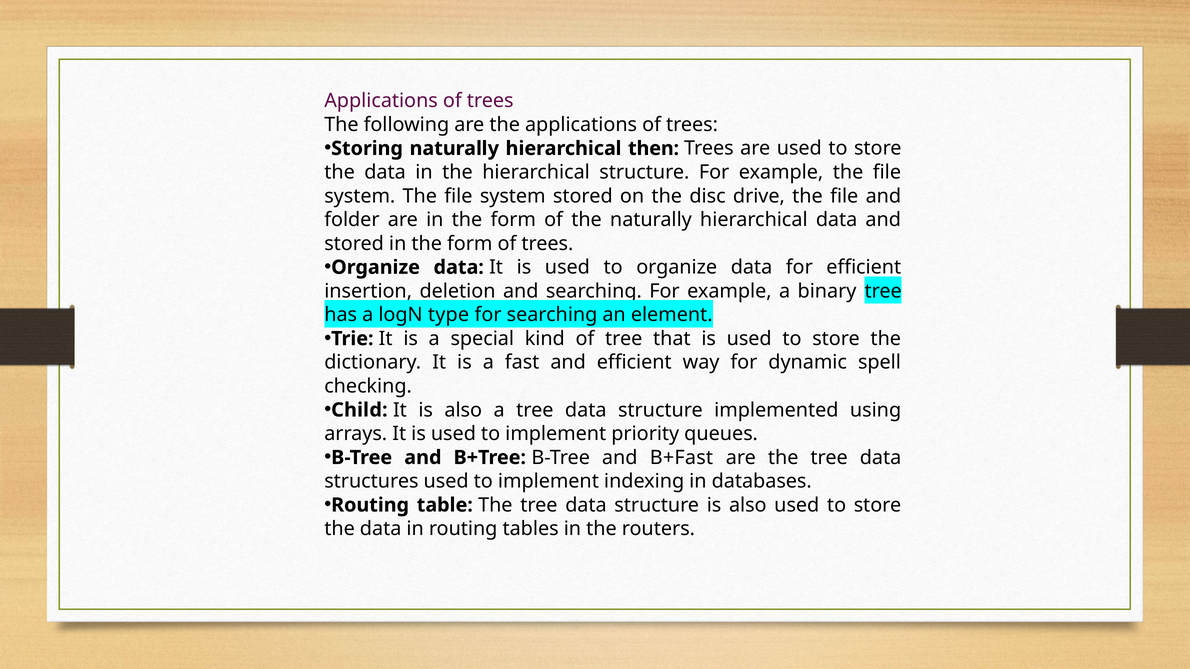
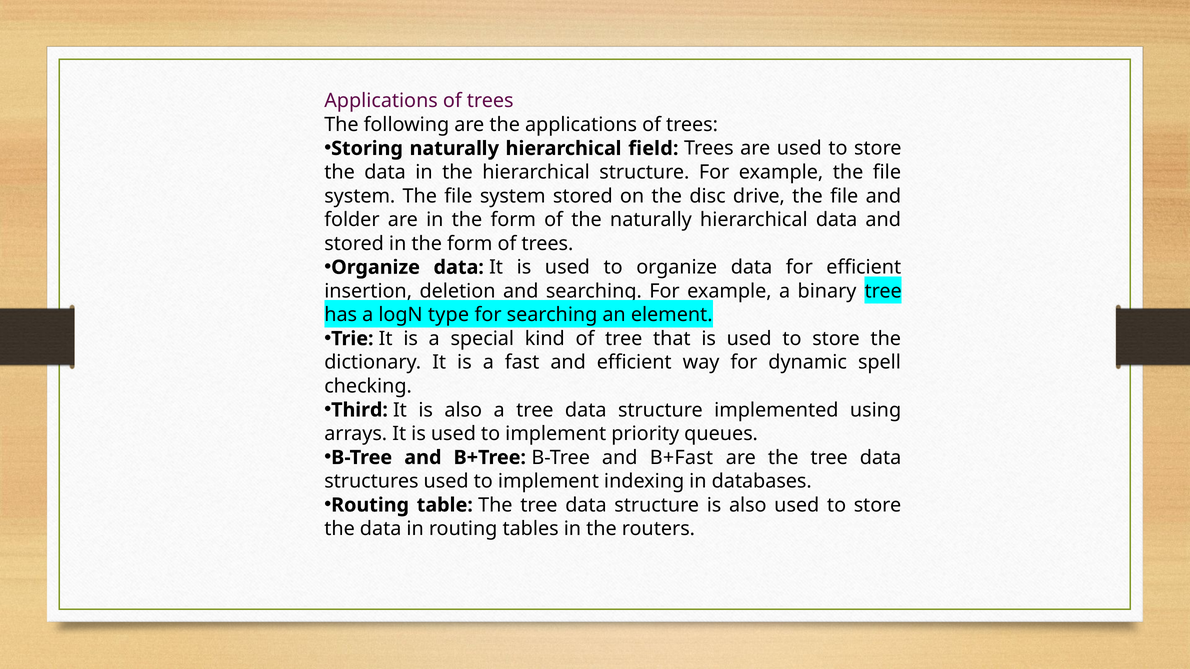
then: then -> field
Child: Child -> Third
